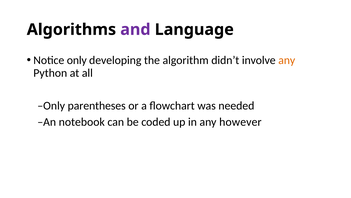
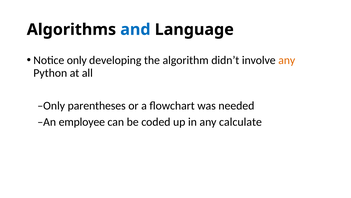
and colour: purple -> blue
notebook: notebook -> employee
however: however -> calculate
